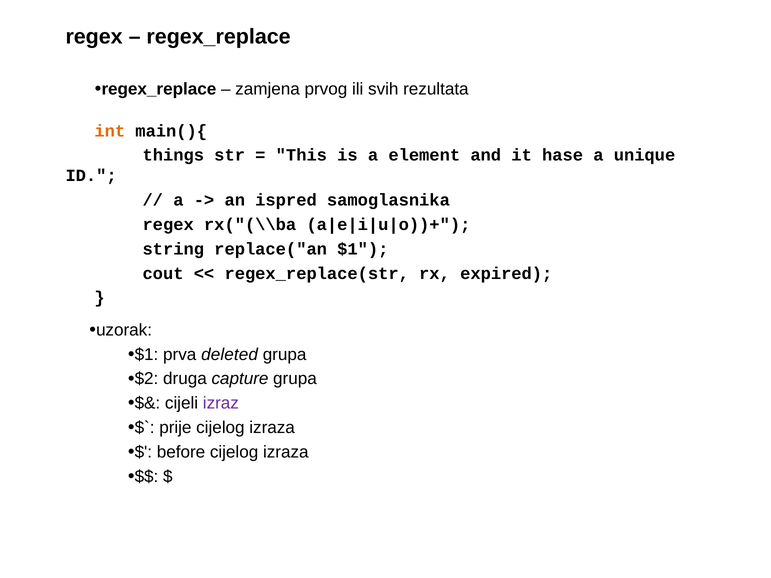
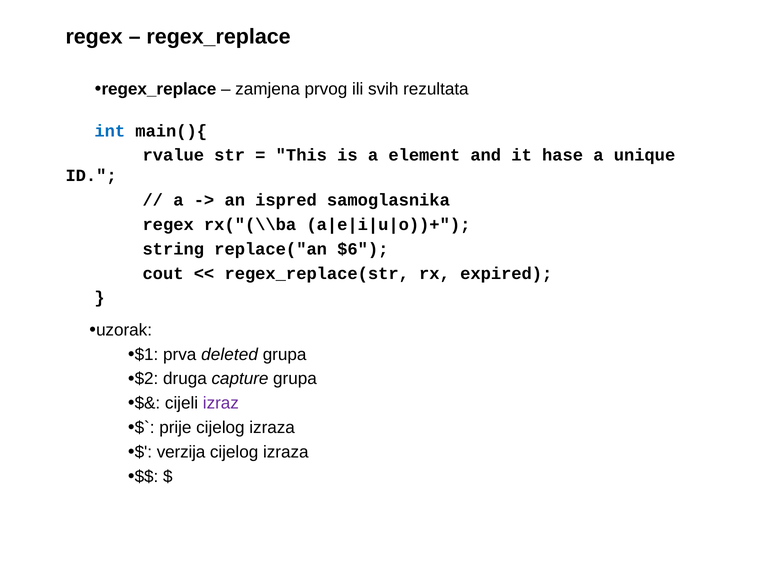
int colour: orange -> blue
things: things -> rvalue
$1: $1 -> $6
before: before -> verzija
